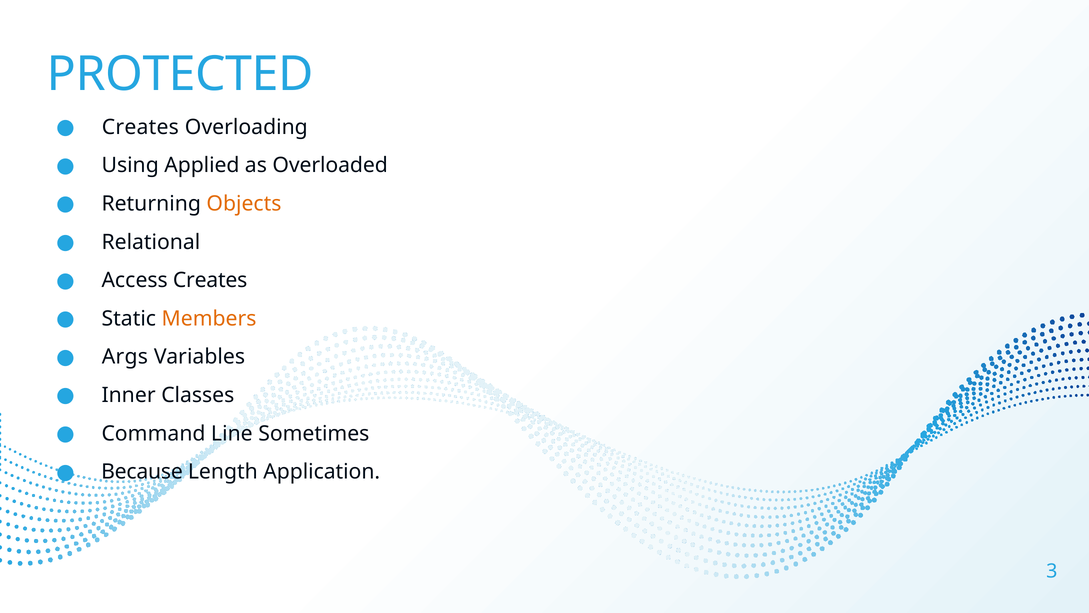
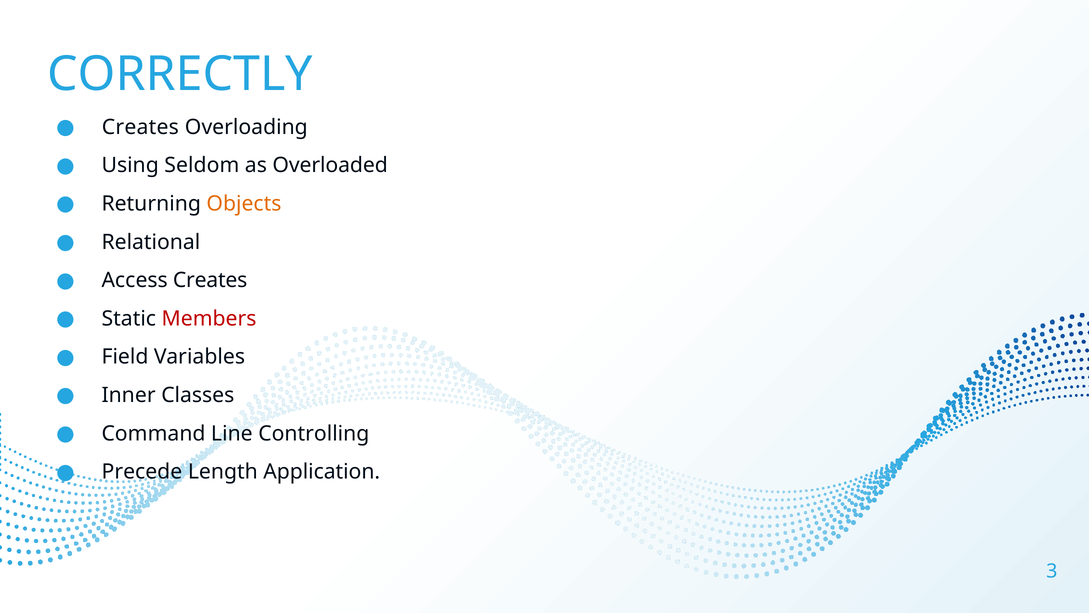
PROTECTED: PROTECTED -> CORRECTLY
Applied: Applied -> Seldom
Members colour: orange -> red
Args: Args -> Field
Sometimes: Sometimes -> Controlling
Because: Because -> Precede
